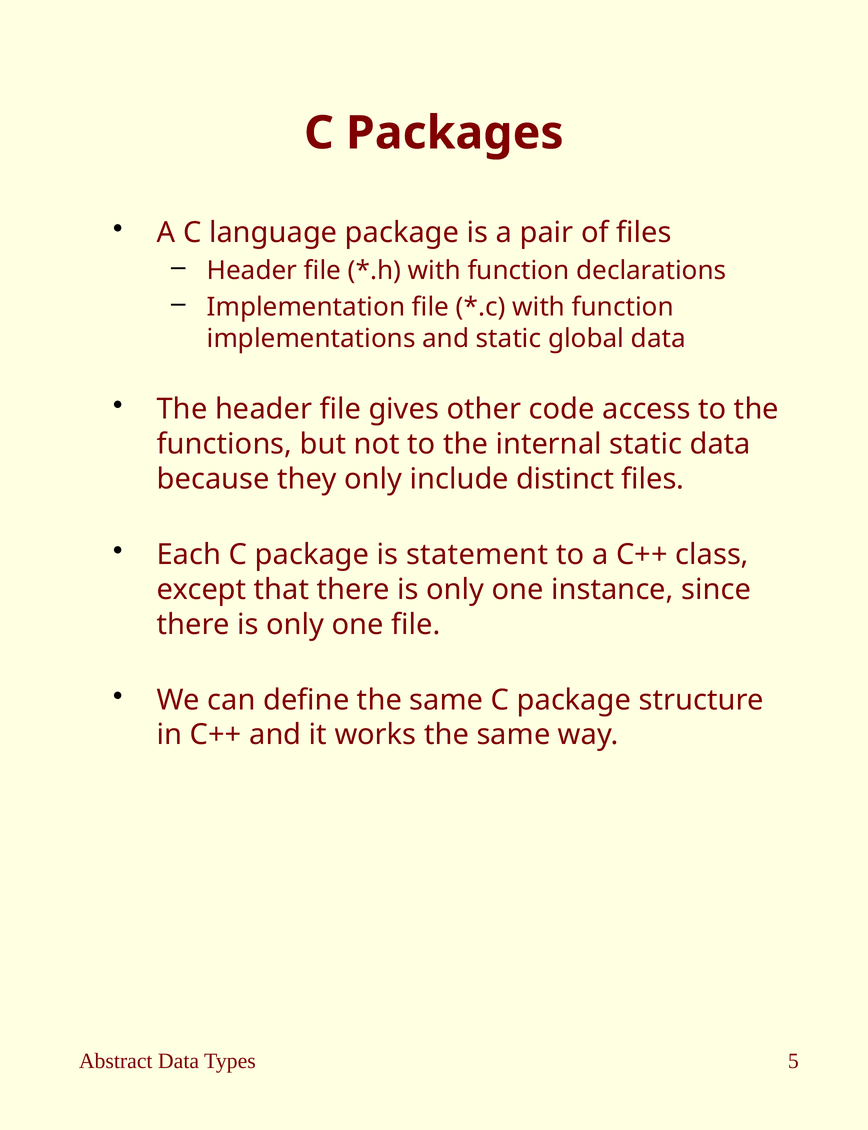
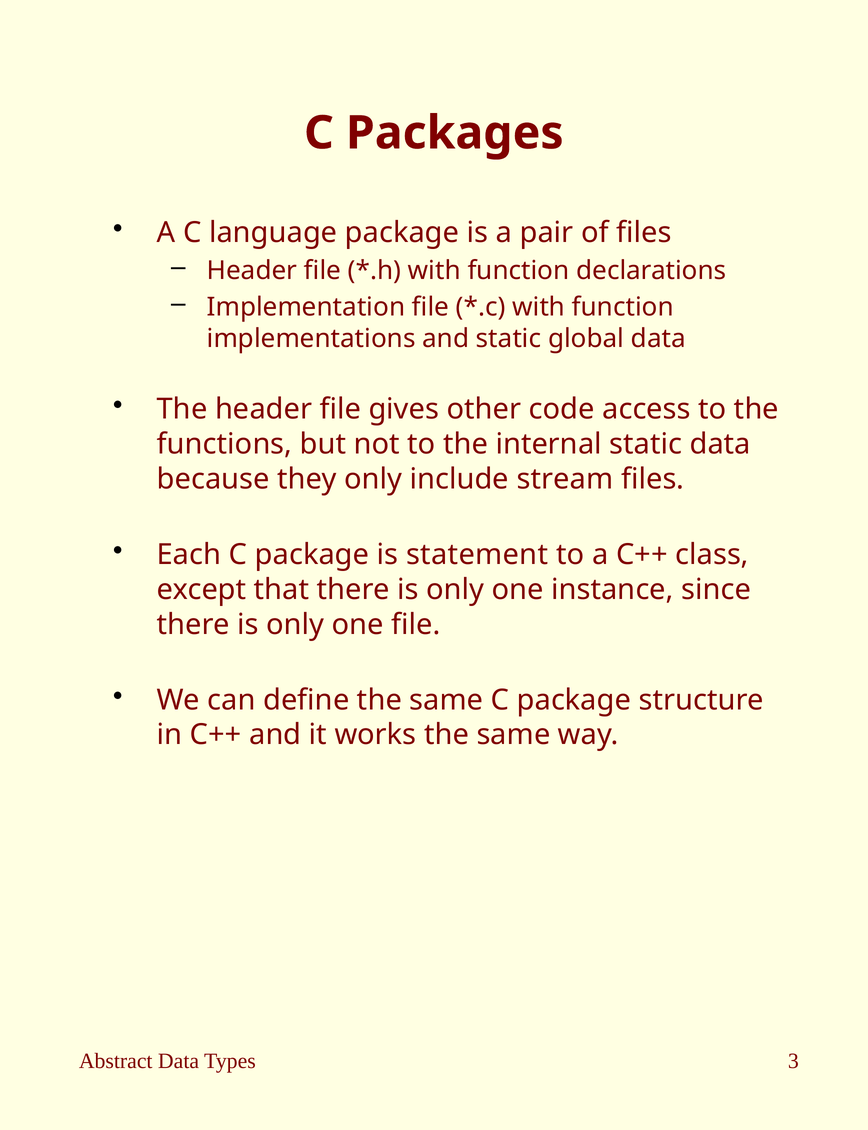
distinct: distinct -> stream
5: 5 -> 3
